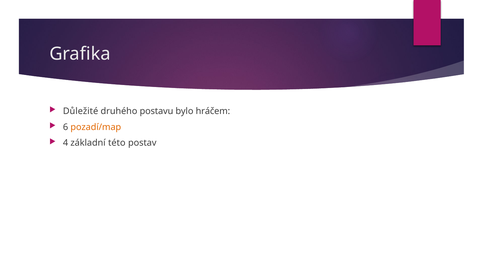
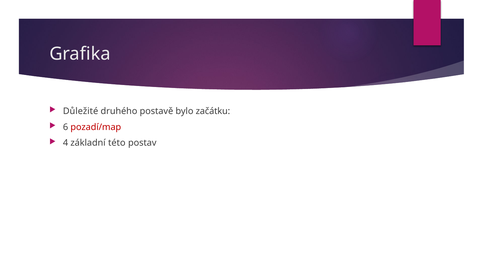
postavu: postavu -> postavě
hráčem: hráčem -> začátku
pozadí/map colour: orange -> red
